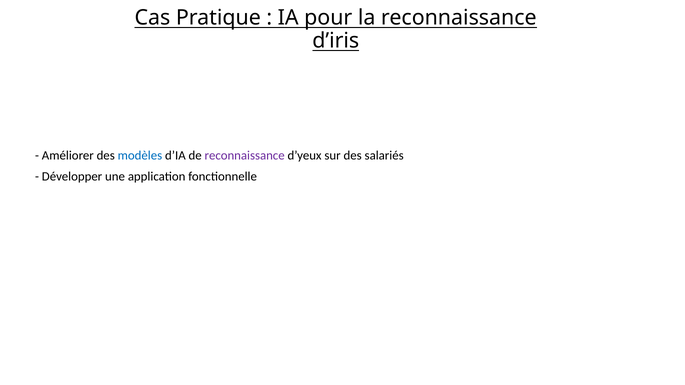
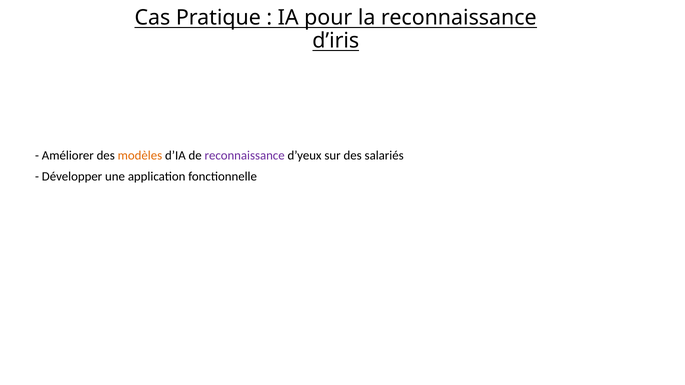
modèles colour: blue -> orange
